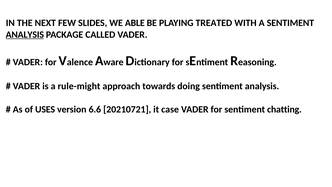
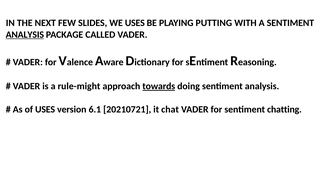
WE ABLE: ABLE -> USES
TREATED: TREATED -> PUTTING
towards underline: none -> present
6.6: 6.6 -> 6.1
case: case -> chat
